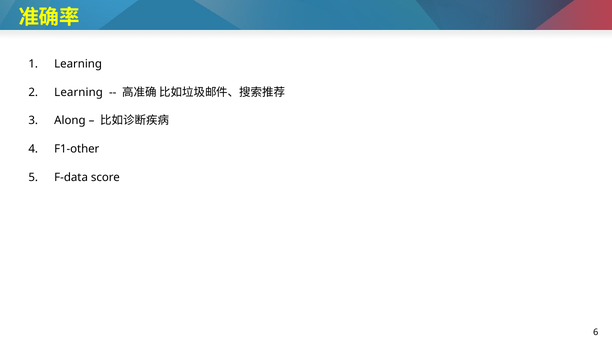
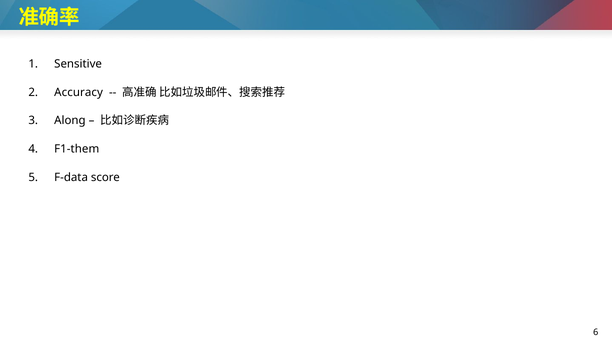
Learning at (78, 64): Learning -> Sensitive
Learning at (79, 92): Learning -> Accuracy
F1-other: F1-other -> F1-them
